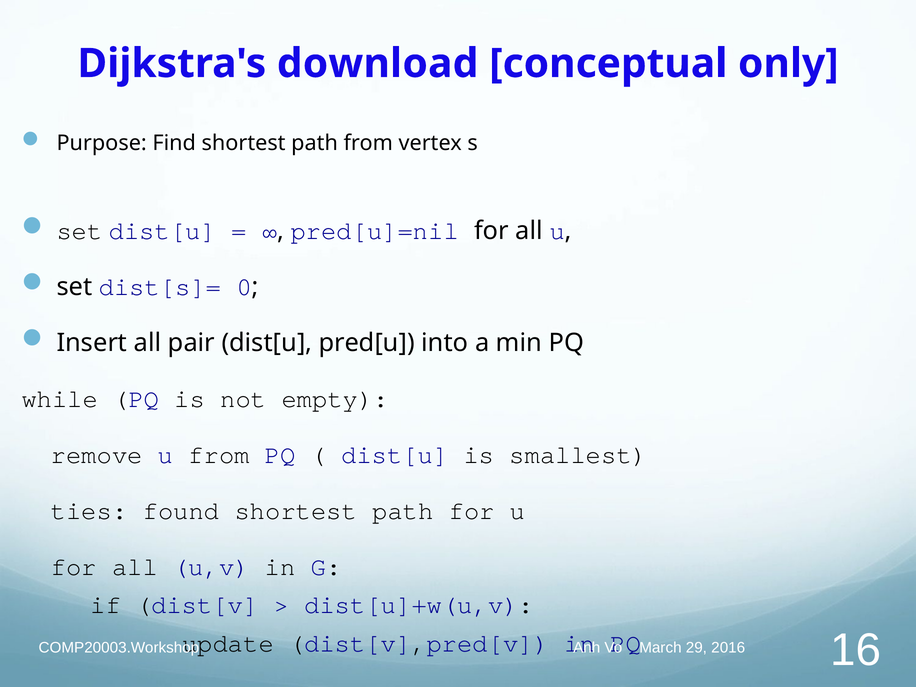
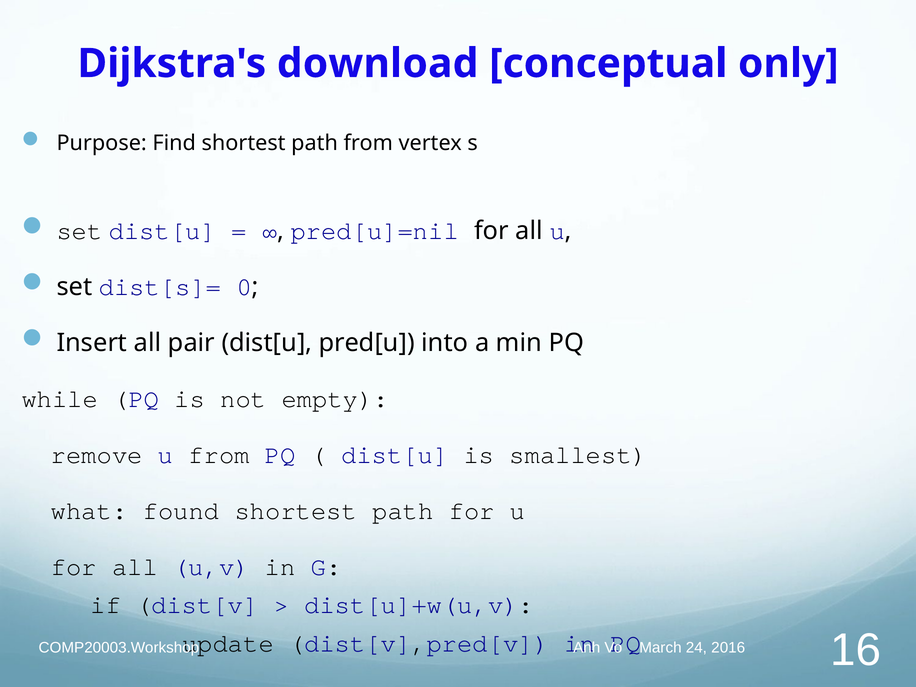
ties: ties -> what
29: 29 -> 24
